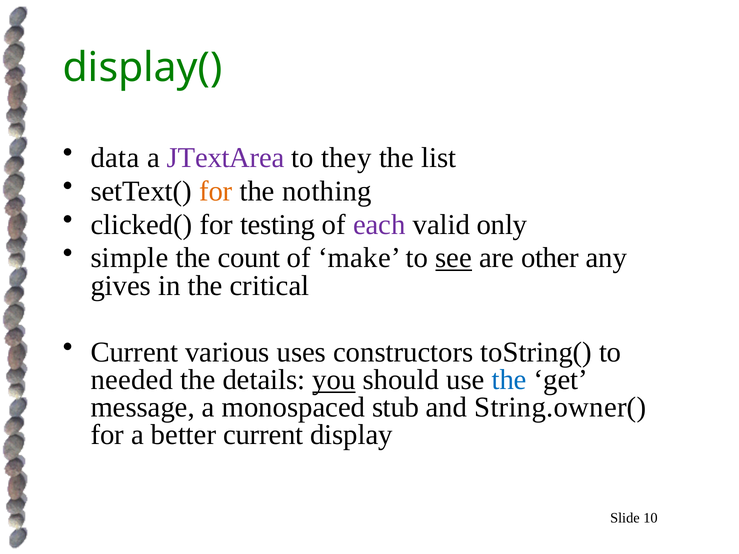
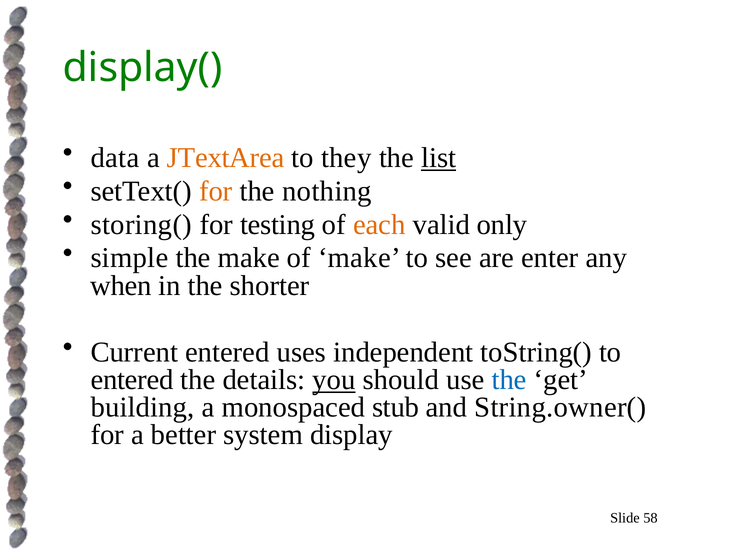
JTextArea colour: purple -> orange
list underline: none -> present
clicked(: clicked( -> storing(
each colour: purple -> orange
the count: count -> make
see underline: present -> none
other: other -> enter
gives: gives -> when
critical: critical -> shorter
Current various: various -> entered
constructors: constructors -> independent
needed at (132, 380): needed -> entered
message: message -> building
better current: current -> system
10: 10 -> 58
